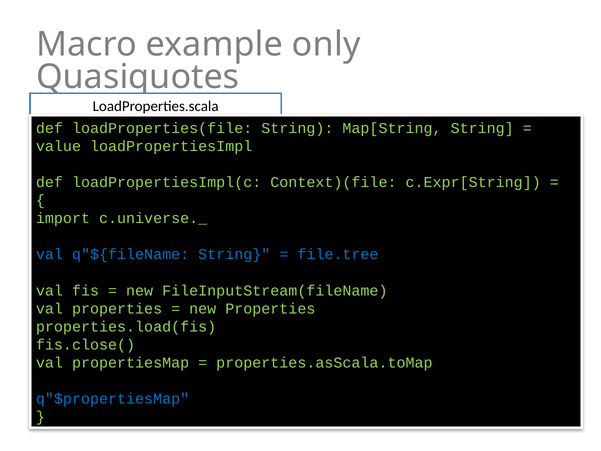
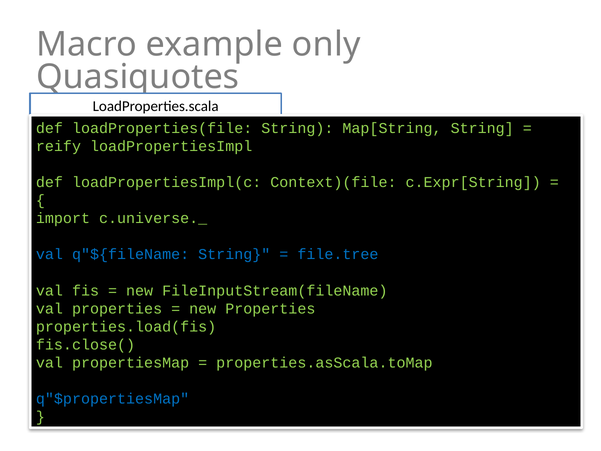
value: value -> reify
